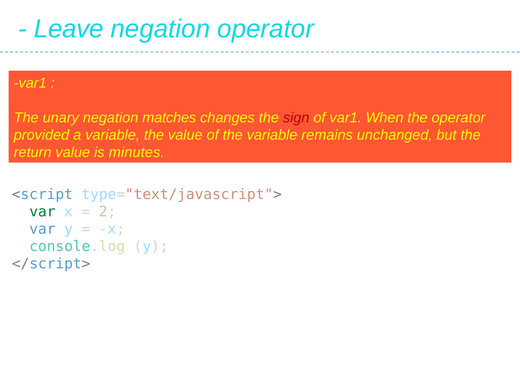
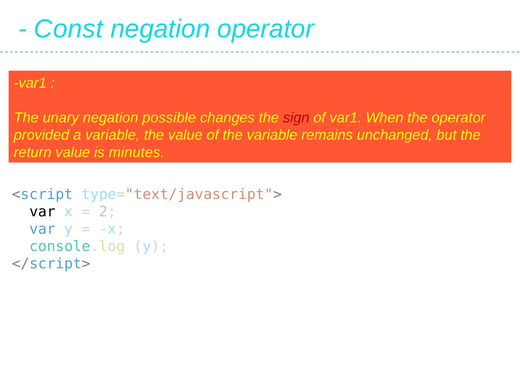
Leave: Leave -> Const
matches: matches -> possible
var at (42, 212) colour: green -> black
